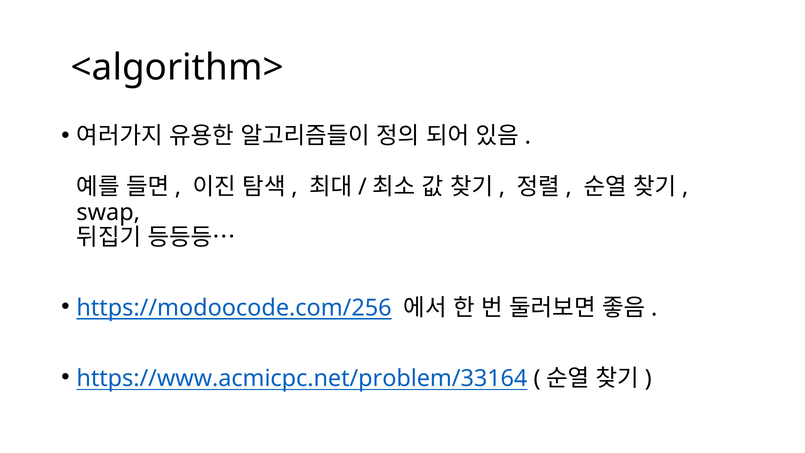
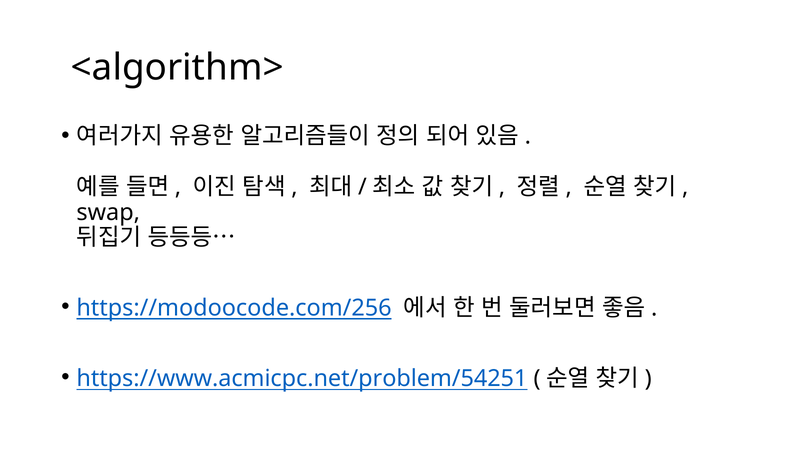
https://www.acmicpc.net/problem/33164: https://www.acmicpc.net/problem/33164 -> https://www.acmicpc.net/problem/54251
